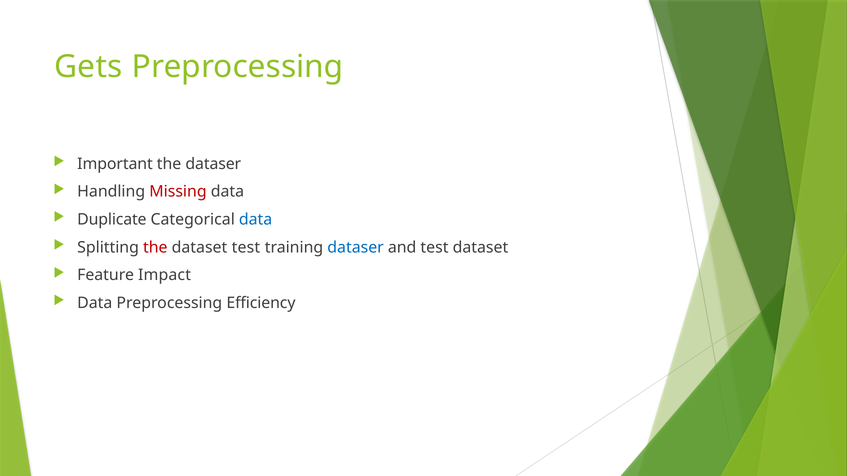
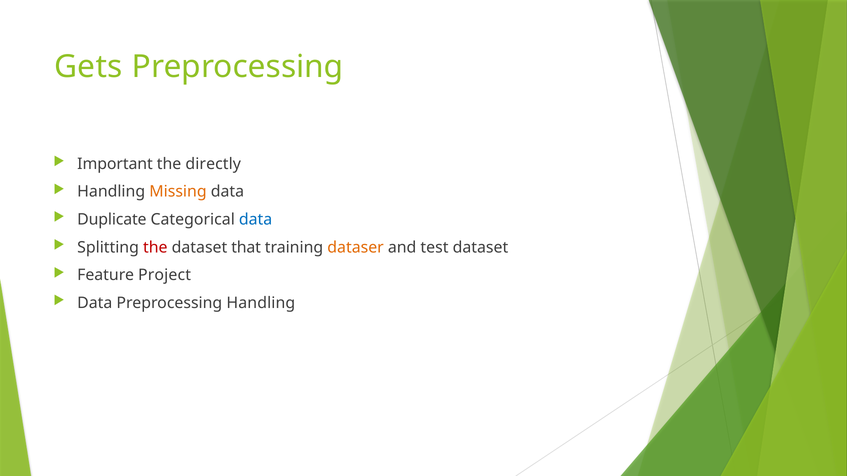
the dataser: dataser -> directly
Missing colour: red -> orange
dataset test: test -> that
dataser at (356, 248) colour: blue -> orange
Impact: Impact -> Project
Preprocessing Efficiency: Efficiency -> Handling
